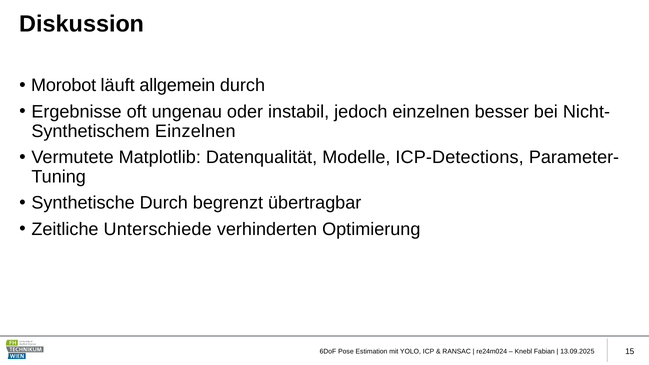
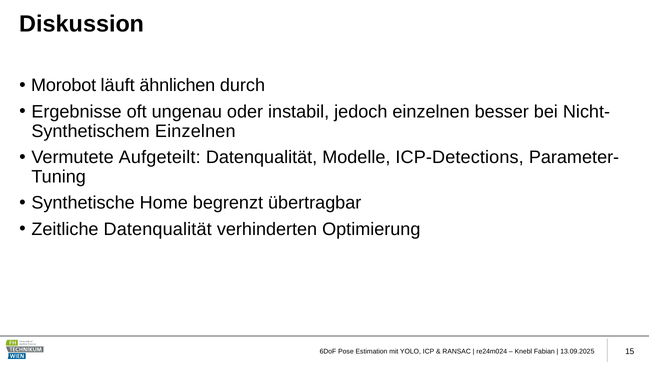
allgemein: allgemein -> ähnlichen
Matplotlib: Matplotlib -> Aufgeteilt
Synthetische Durch: Durch -> Home
Zeitliche Unterschiede: Unterschiede -> Datenqualität
